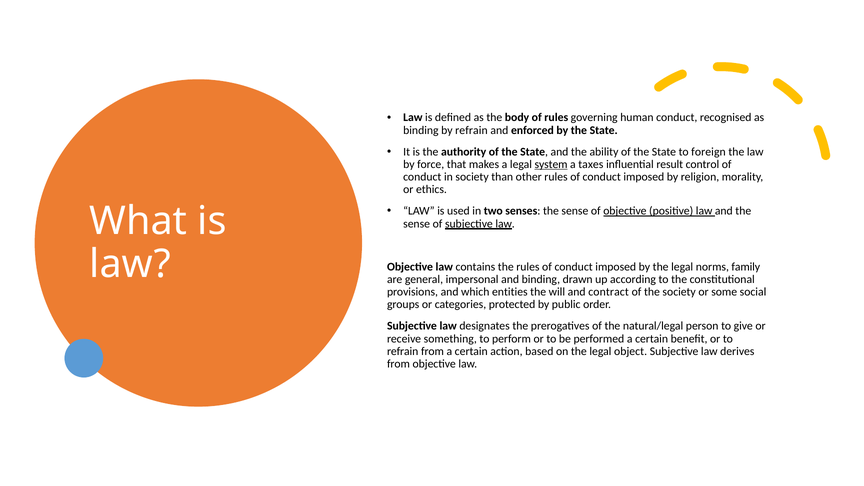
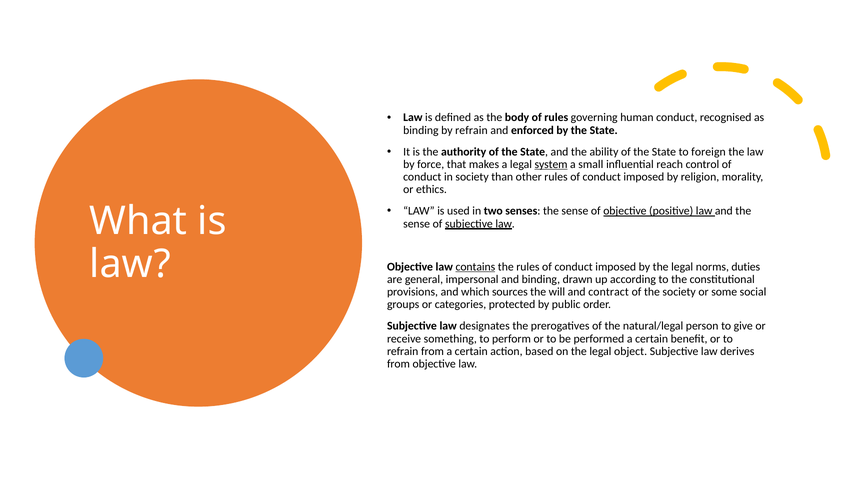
taxes: taxes -> small
result: result -> reach
contains underline: none -> present
family: family -> duties
entities: entities -> sources
